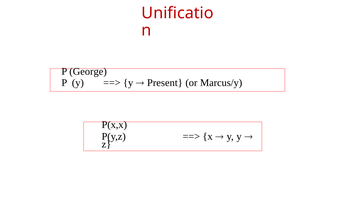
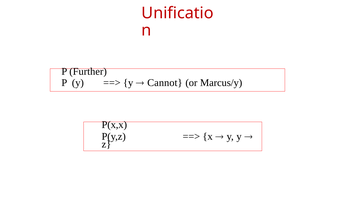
George: George -> Further
Present: Present -> Cannot
